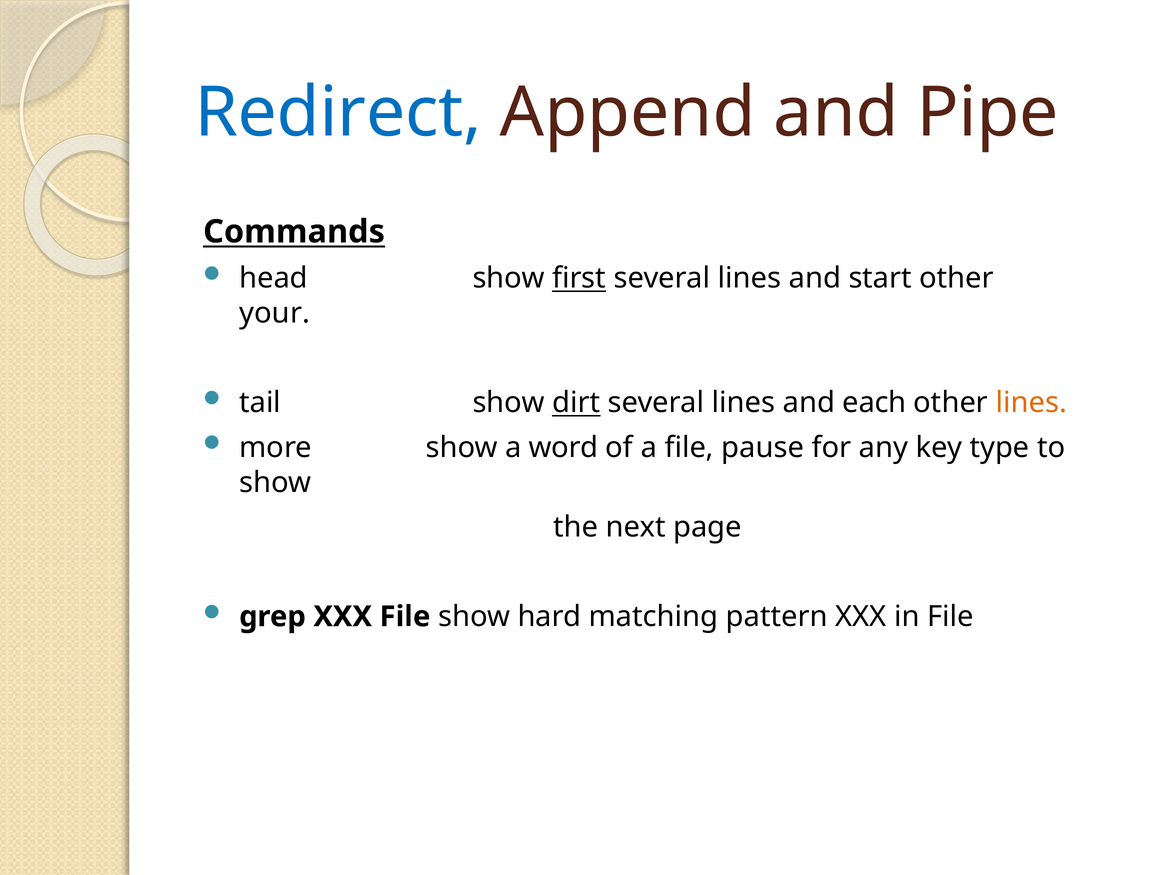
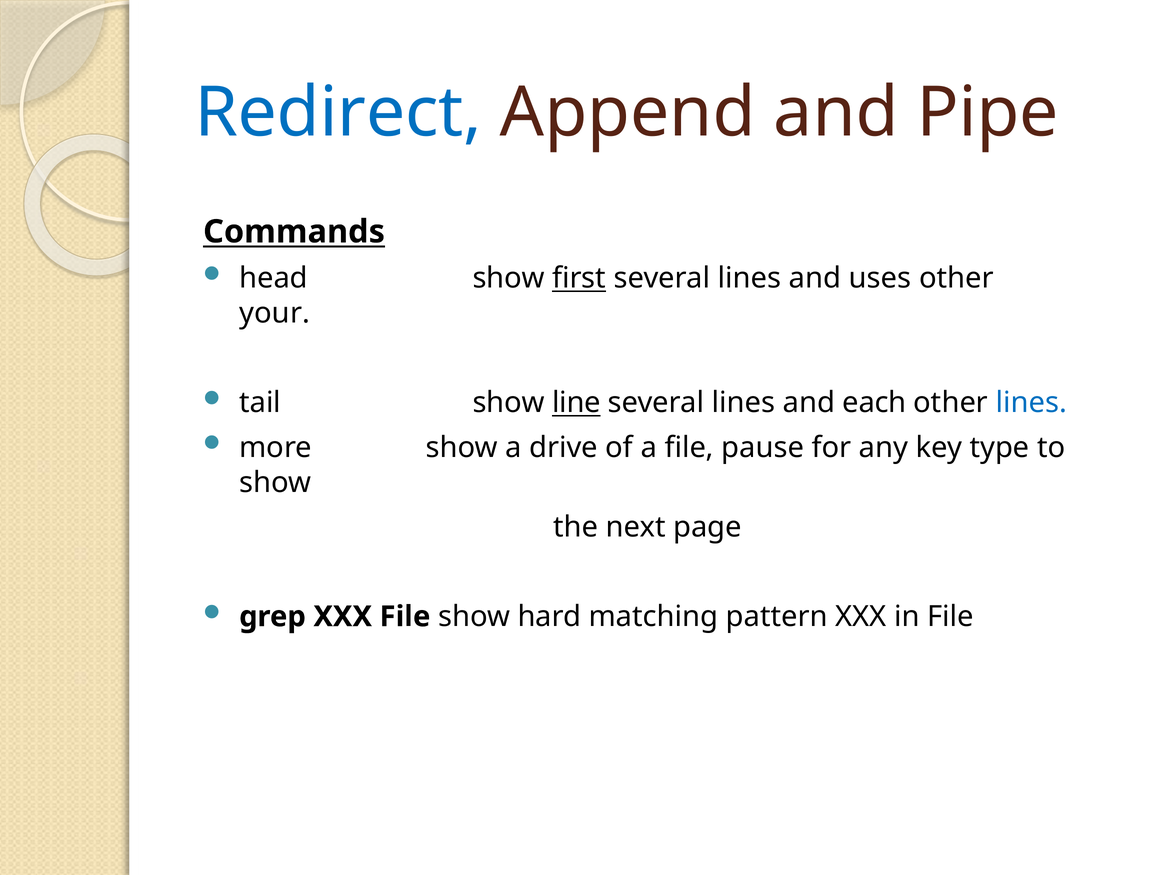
start: start -> uses
dirt: dirt -> line
lines at (1031, 403) colour: orange -> blue
word: word -> drive
